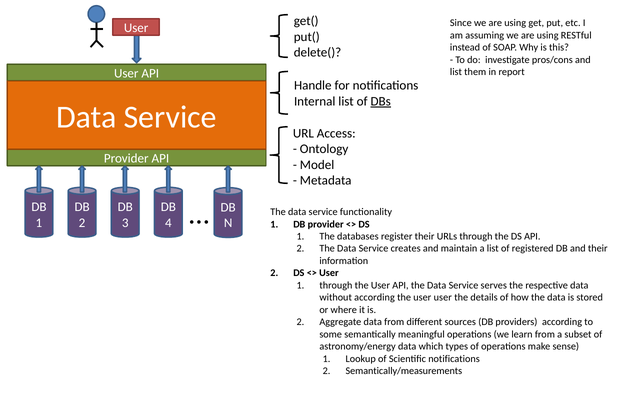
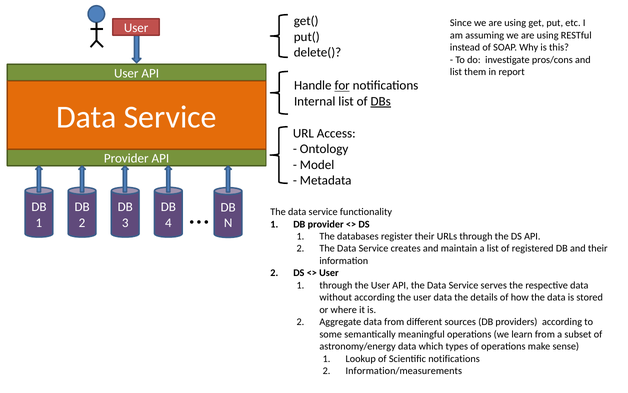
for underline: none -> present
user user: user -> data
Semantically/measurements: Semantically/measurements -> Information/measurements
